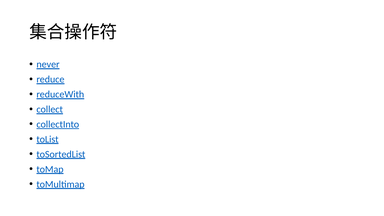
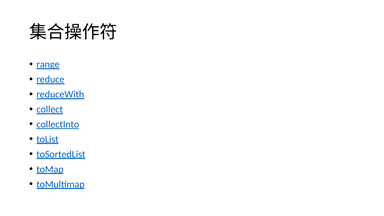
never: never -> range
